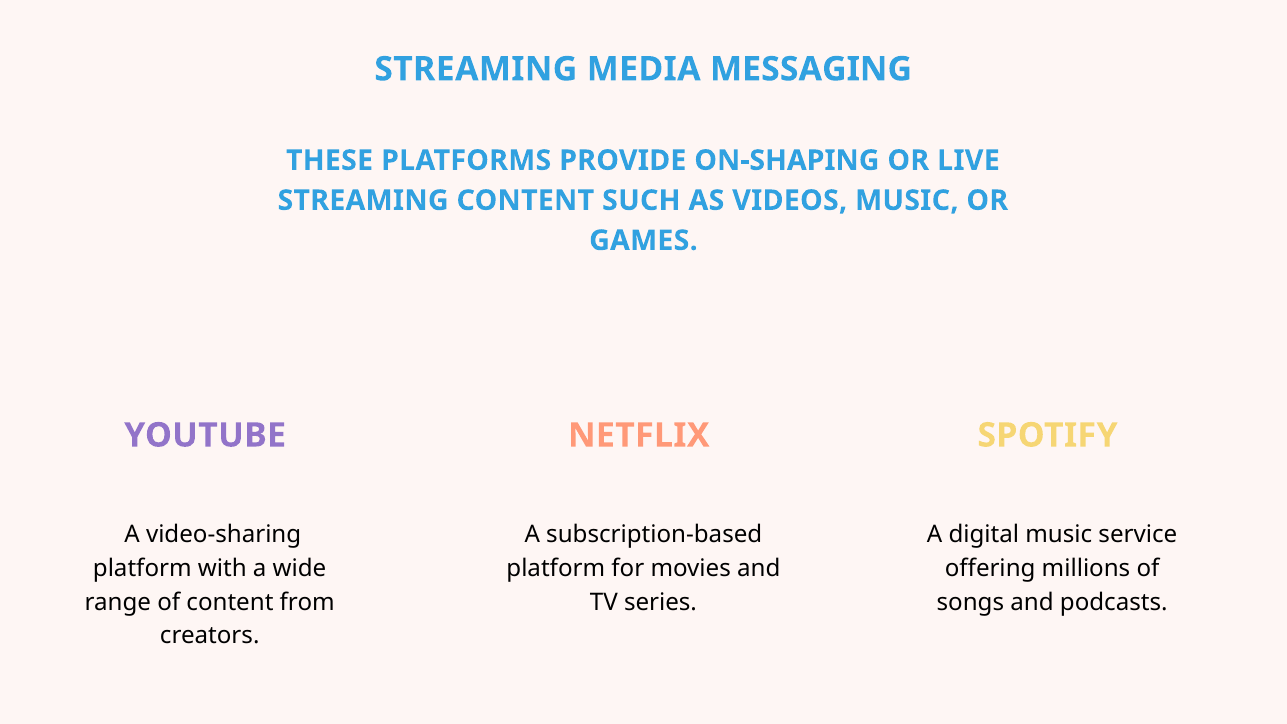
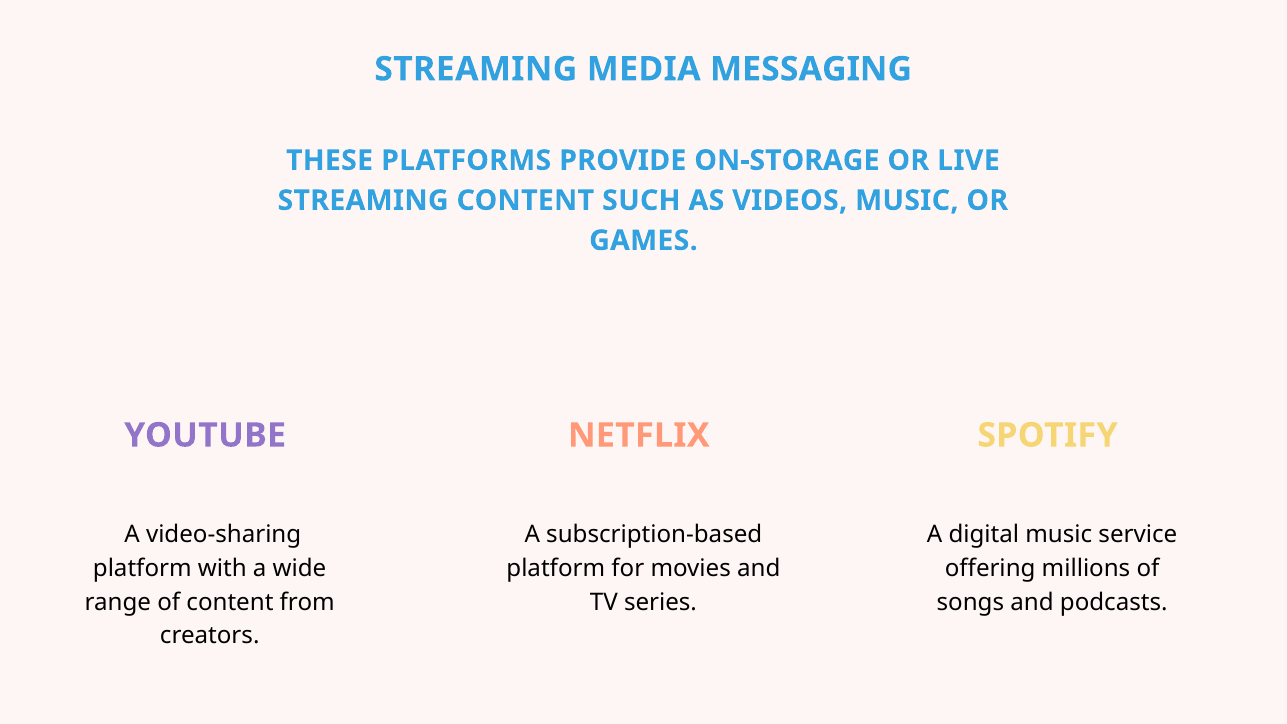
ON-SHAPING: ON-SHAPING -> ON-STORAGE
